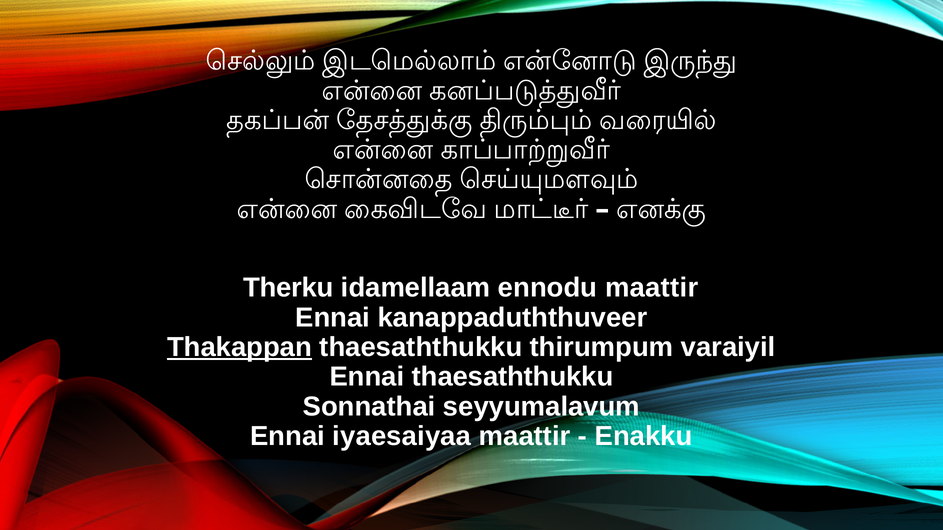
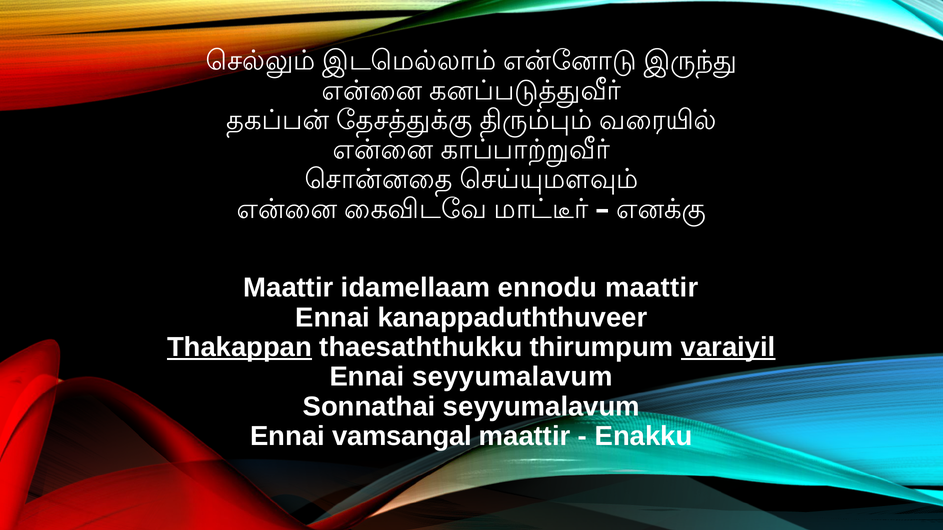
Therku at (289, 288): Therku -> Maattir
varaiyil underline: none -> present
Ennai thaesaththukku: thaesaththukku -> seyyumalavum
iyaesaiyaa: iyaesaiyaa -> vamsangal
